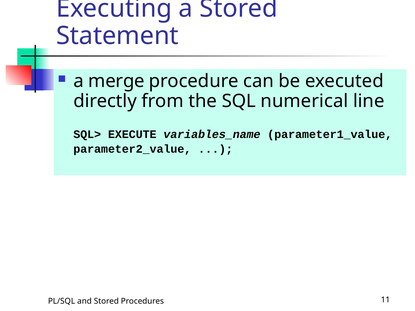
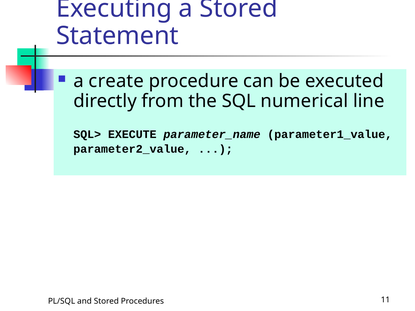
merge: merge -> create
variables_name: variables_name -> parameter_name
